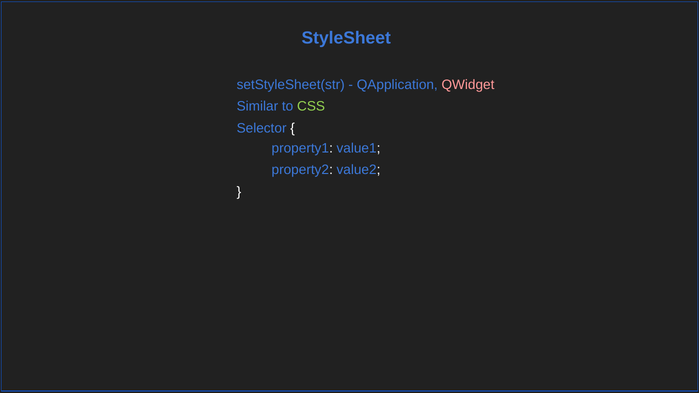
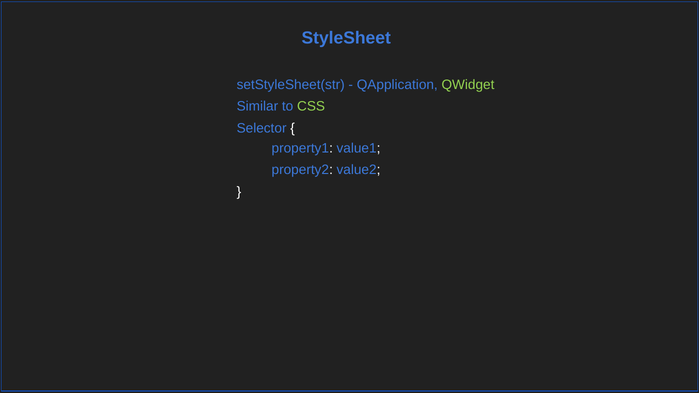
QWidget colour: pink -> light green
